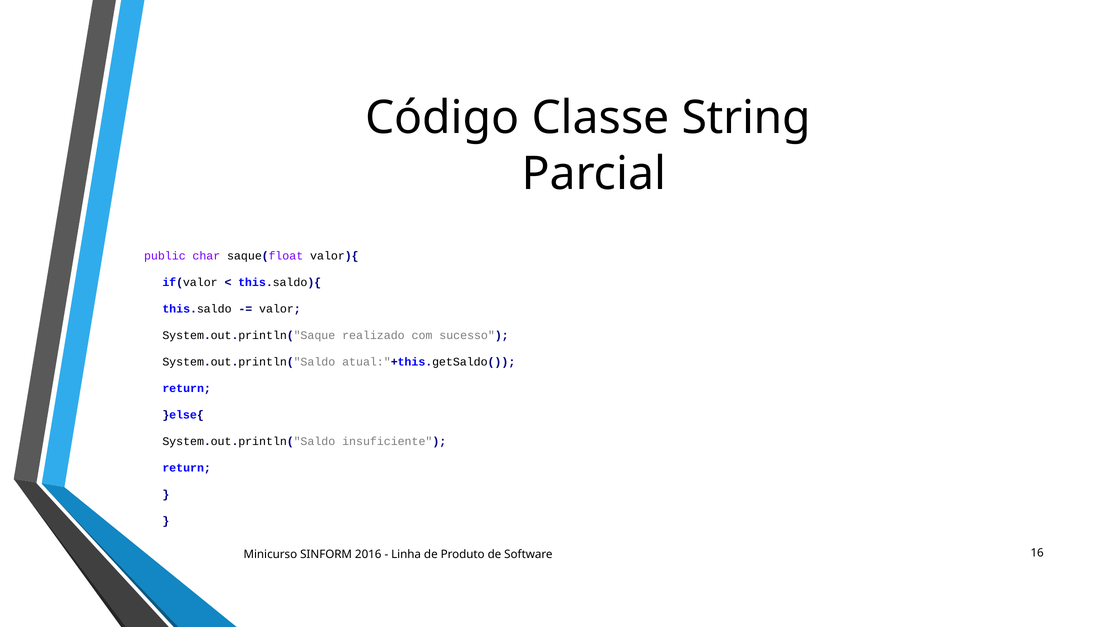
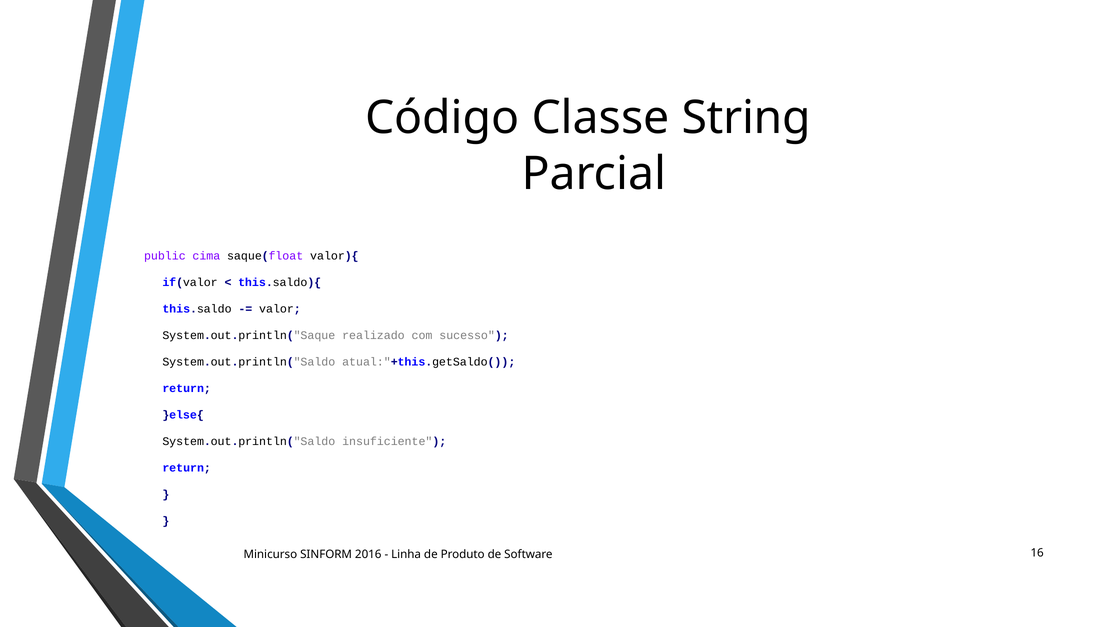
char: char -> cima
